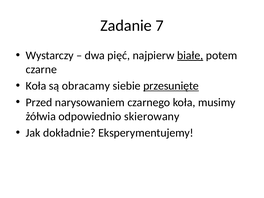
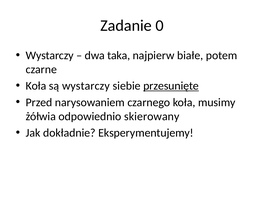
7: 7 -> 0
pięć: pięć -> taka
białe underline: present -> none
są obracamy: obracamy -> wystarczy
